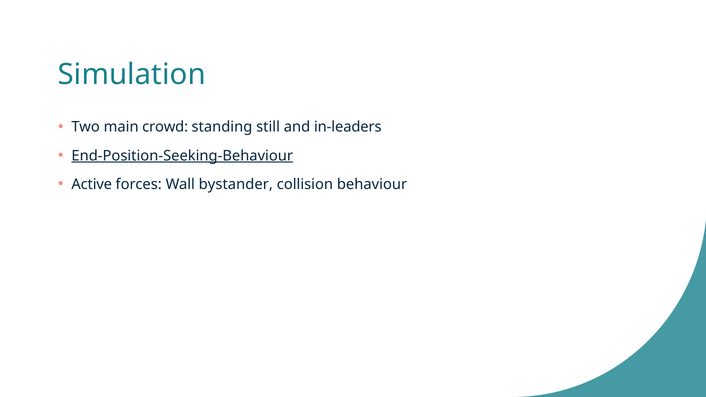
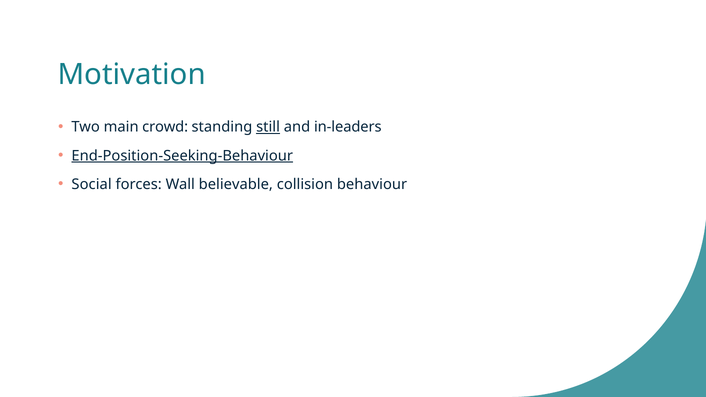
Simulation: Simulation -> Motivation
still underline: none -> present
Active: Active -> Social
bystander: bystander -> believable
